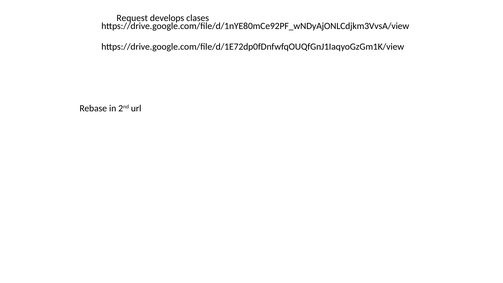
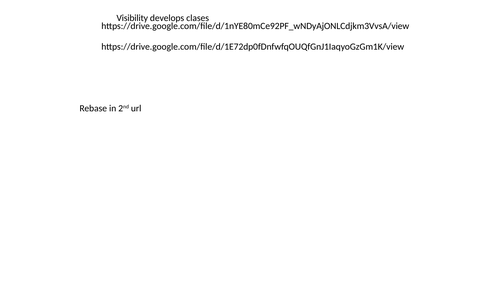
Request: Request -> Visibility
